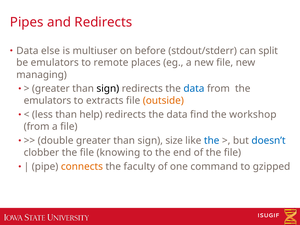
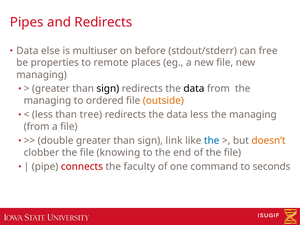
split: split -> free
be emulators: emulators -> properties
data at (194, 89) colour: blue -> black
emulators at (47, 101): emulators -> managing
extracts: extracts -> ordered
help: help -> tree
data find: find -> less
workshop at (253, 115): workshop -> managing
size: size -> link
doesn’t colour: blue -> orange
connects colour: orange -> red
gzipped: gzipped -> seconds
